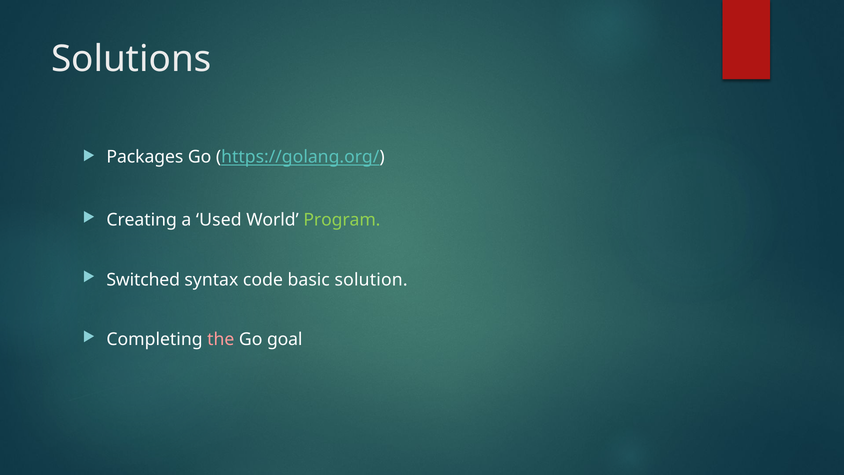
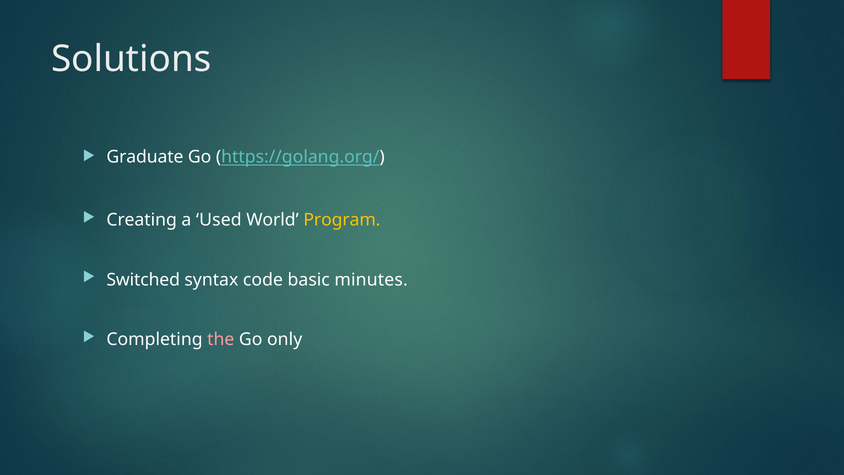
Packages: Packages -> Graduate
Program colour: light green -> yellow
solution: solution -> minutes
goal: goal -> only
